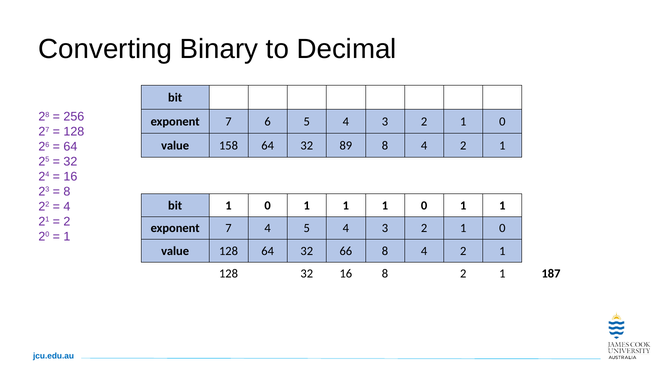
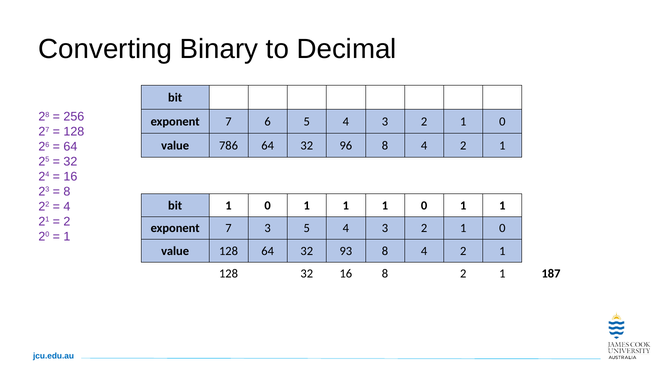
158: 158 -> 786
89: 89 -> 96
7 4: 4 -> 3
66: 66 -> 93
